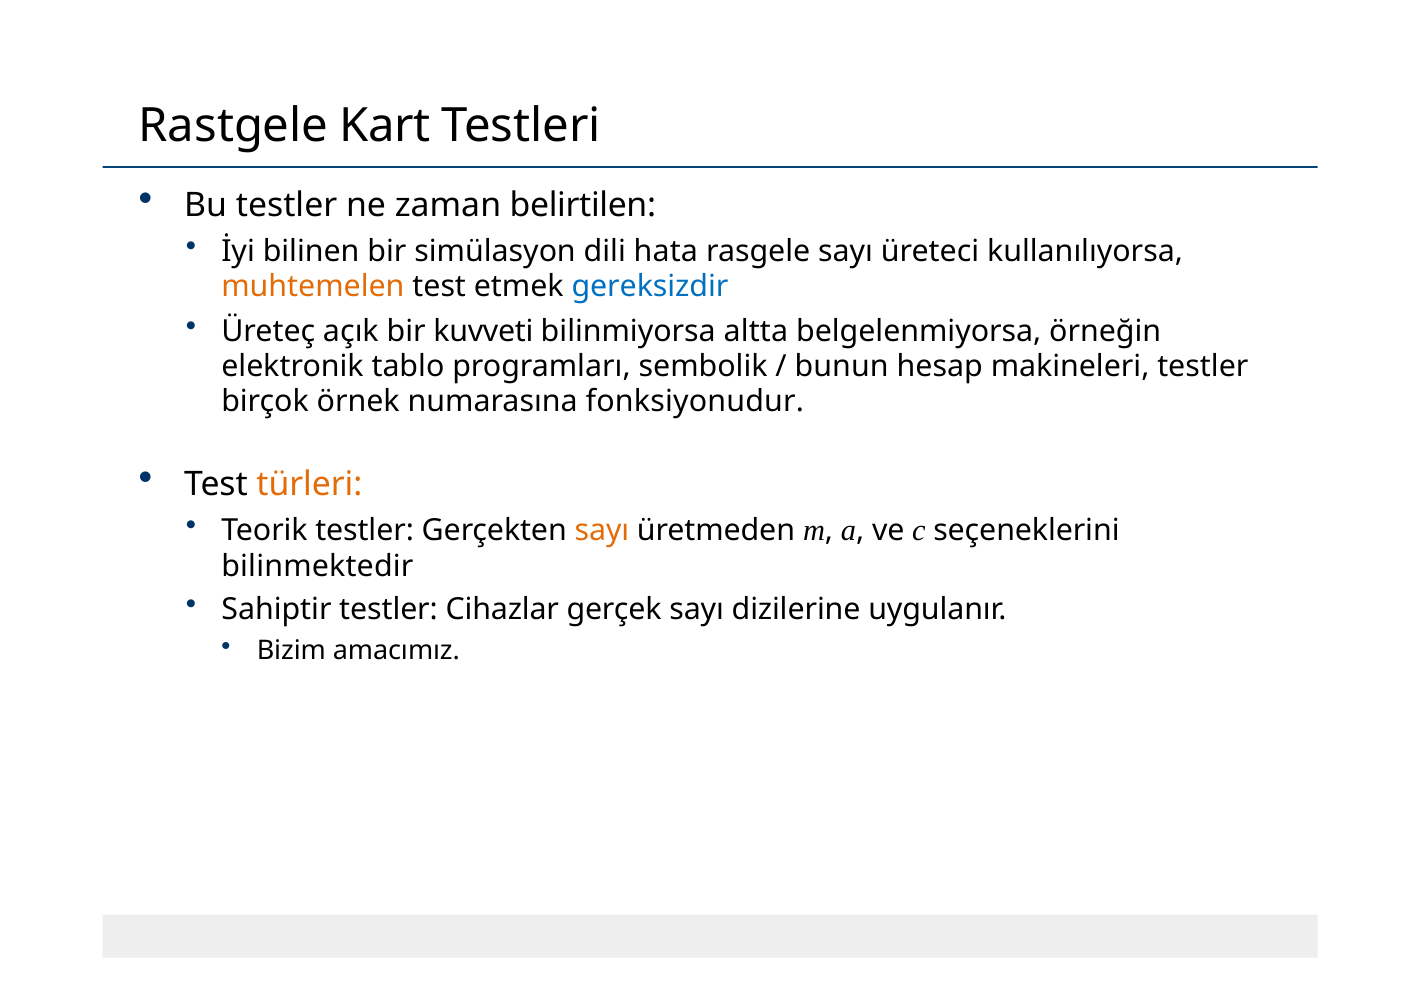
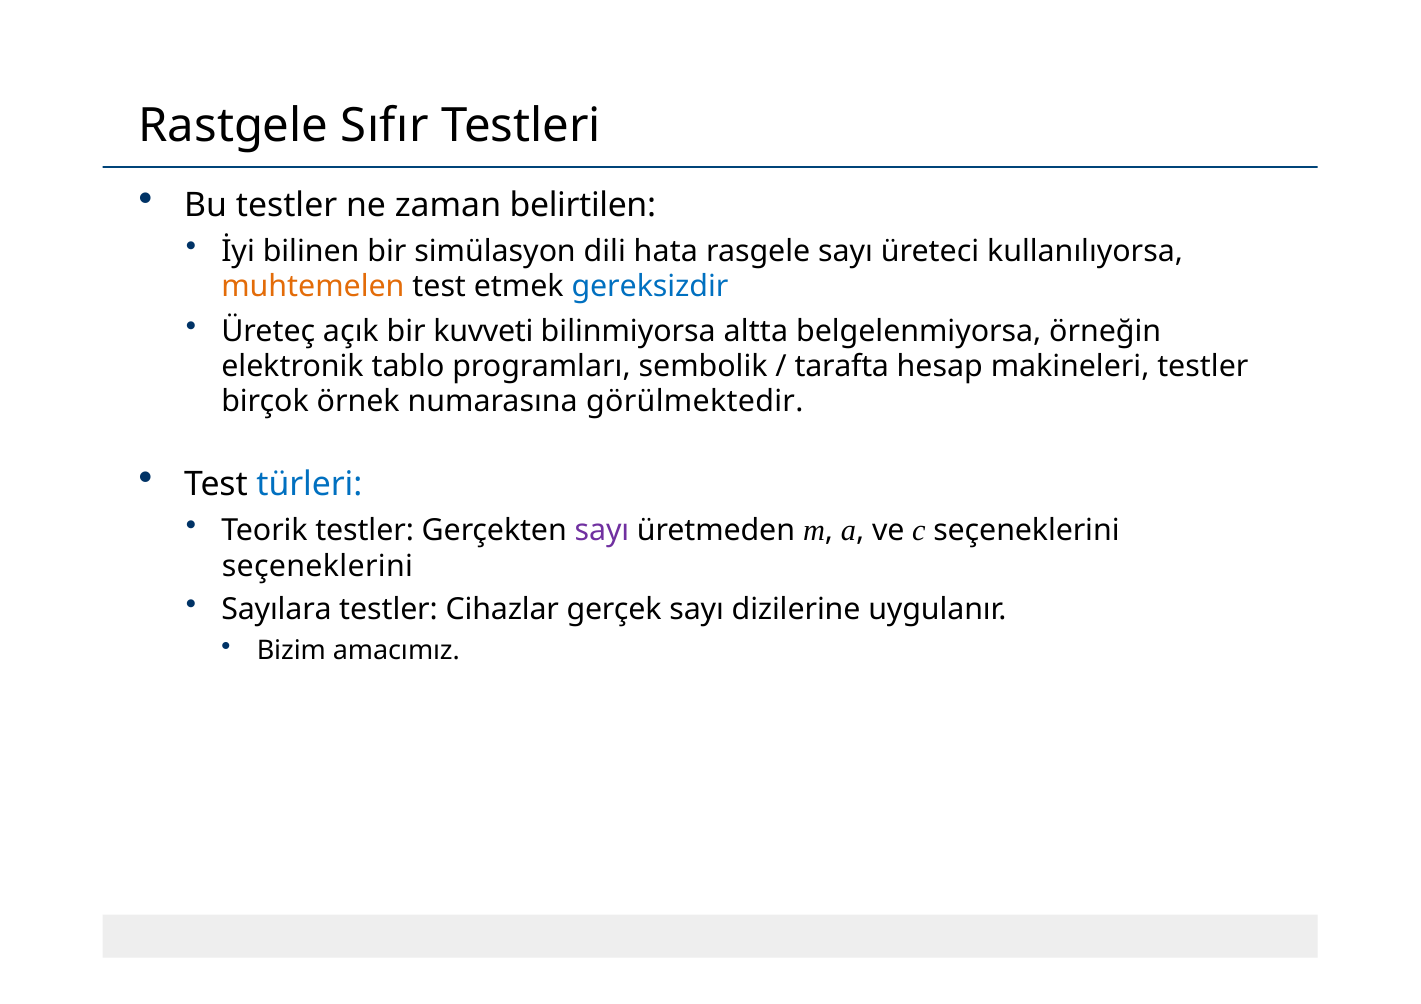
Kart: Kart -> Sıfır
bunun: bunun -> tarafta
fonksiyonudur: fonksiyonudur -> görülmektedir
türleri colour: orange -> blue
sayı at (602, 531) colour: orange -> purple
bilinmektedir at (317, 567): bilinmektedir -> seçeneklerini
Sahiptir: Sahiptir -> Sayılara
